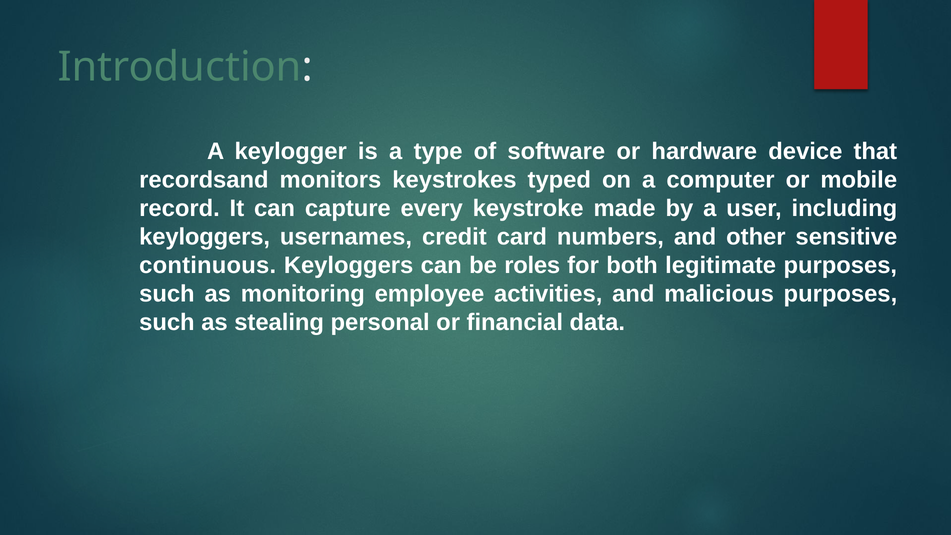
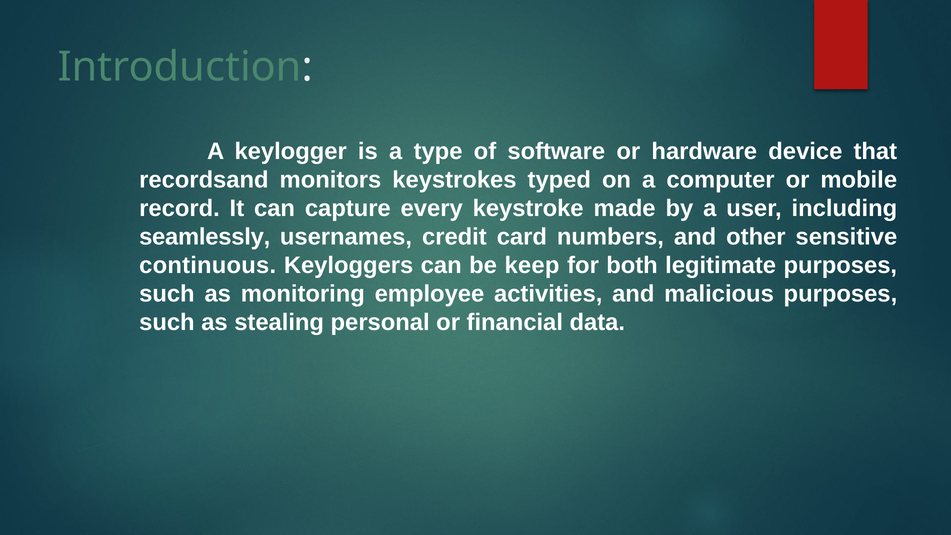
keyloggers at (205, 237): keyloggers -> seamlessly
roles: roles -> keep
